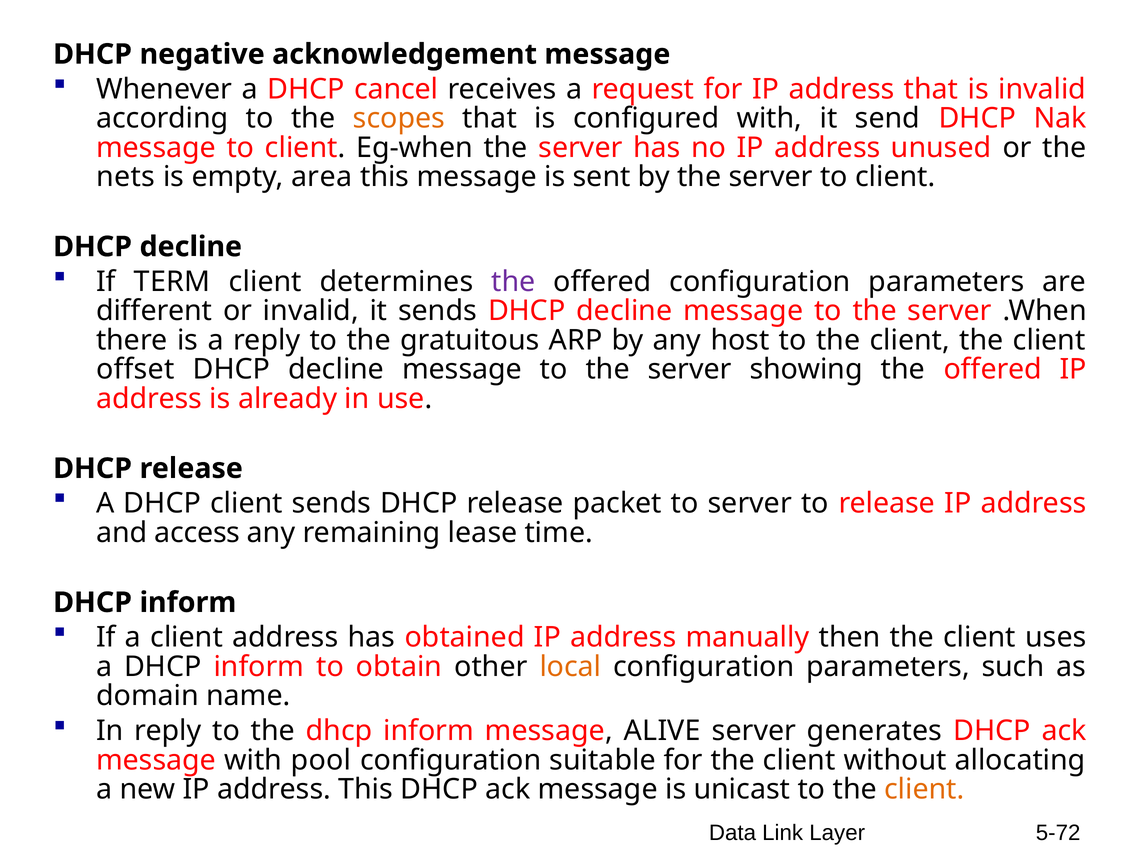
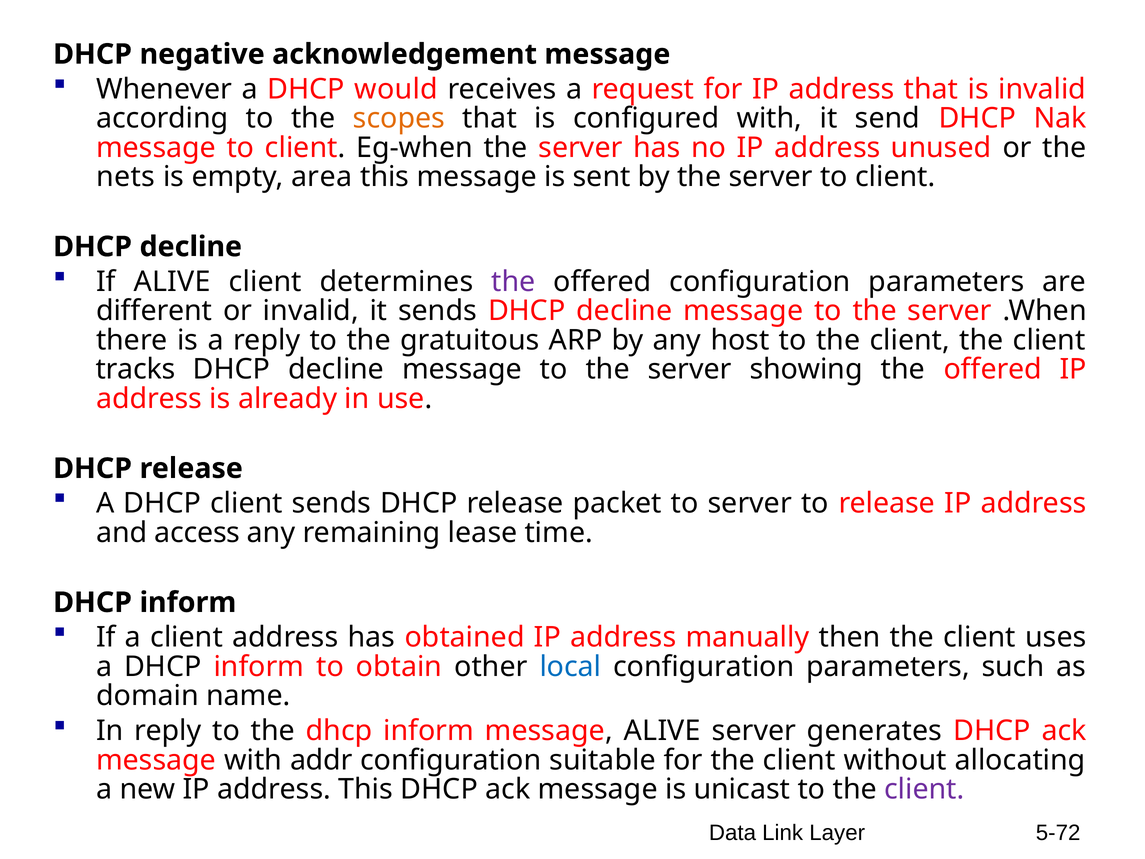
cancel: cancel -> would
If TERM: TERM -> ALIVE
offset: offset -> tracks
local colour: orange -> blue
pool: pool -> addr
client at (924, 789) colour: orange -> purple
